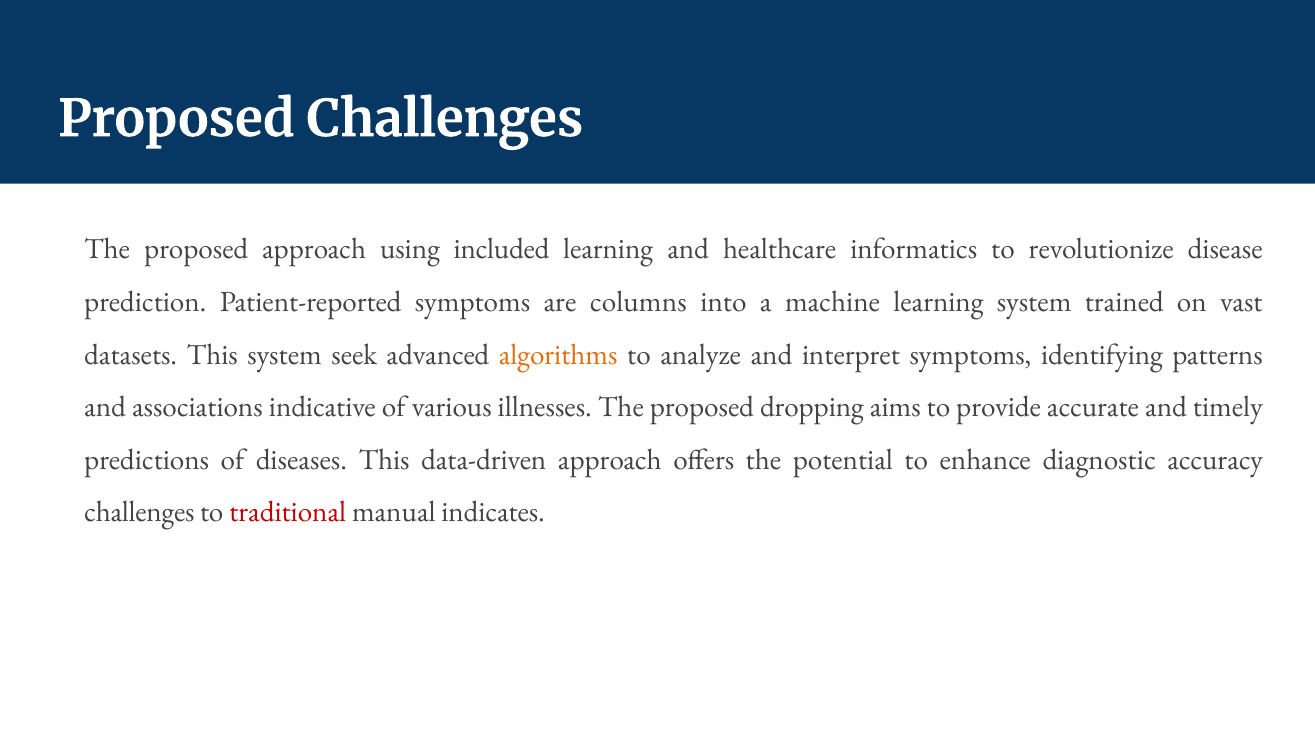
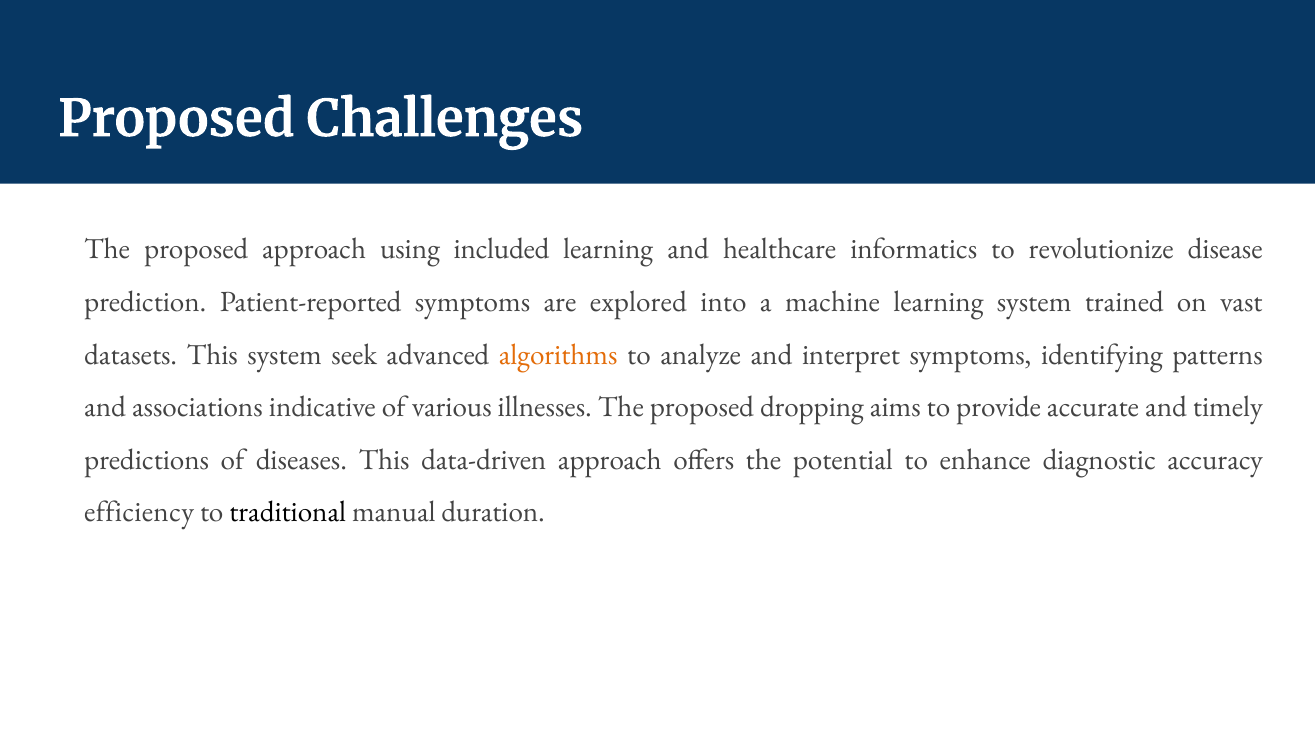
columns: columns -> explored
challenges at (139, 512): challenges -> efficiency
traditional colour: red -> black
indicates: indicates -> duration
